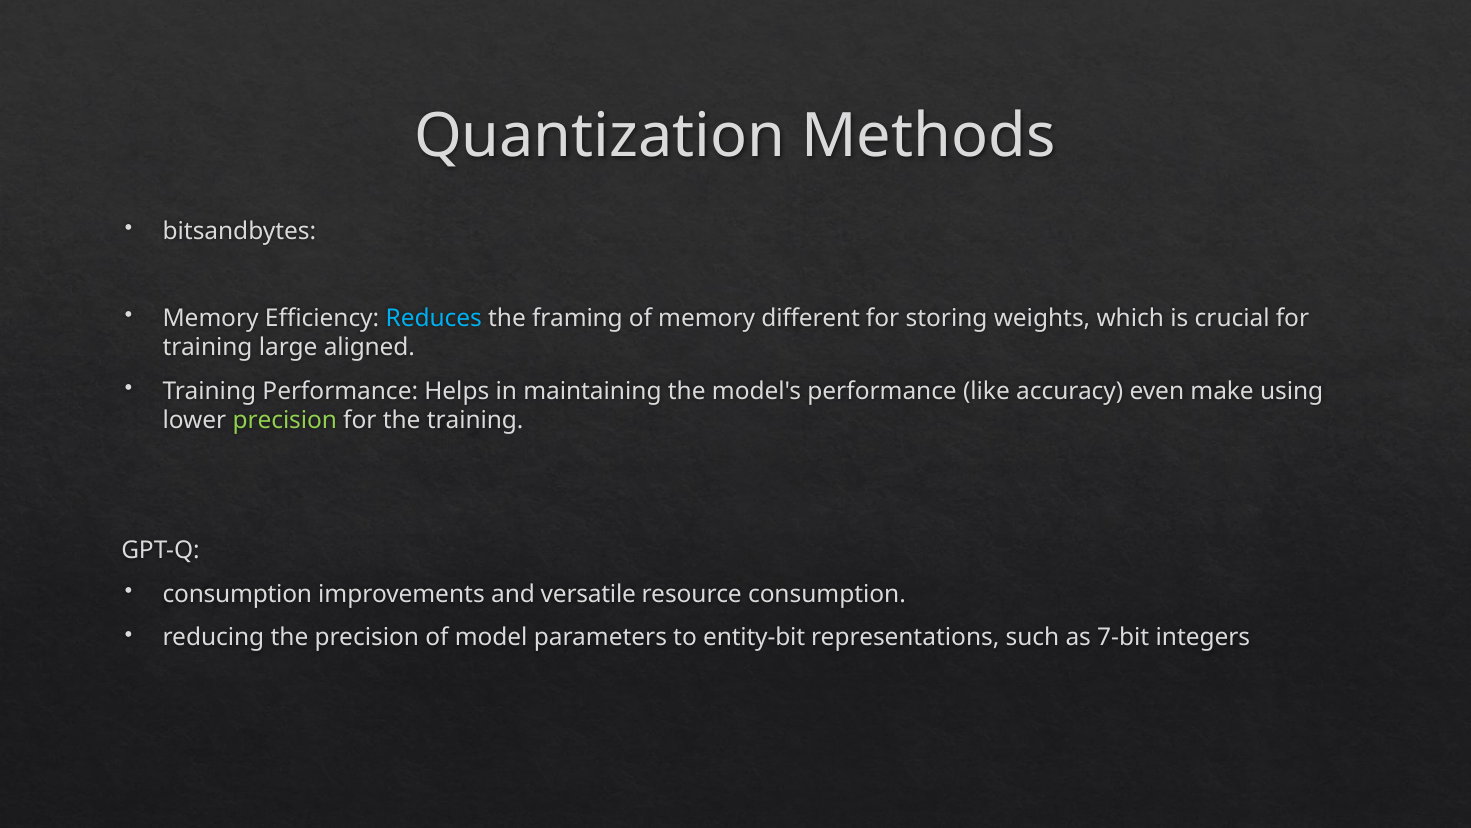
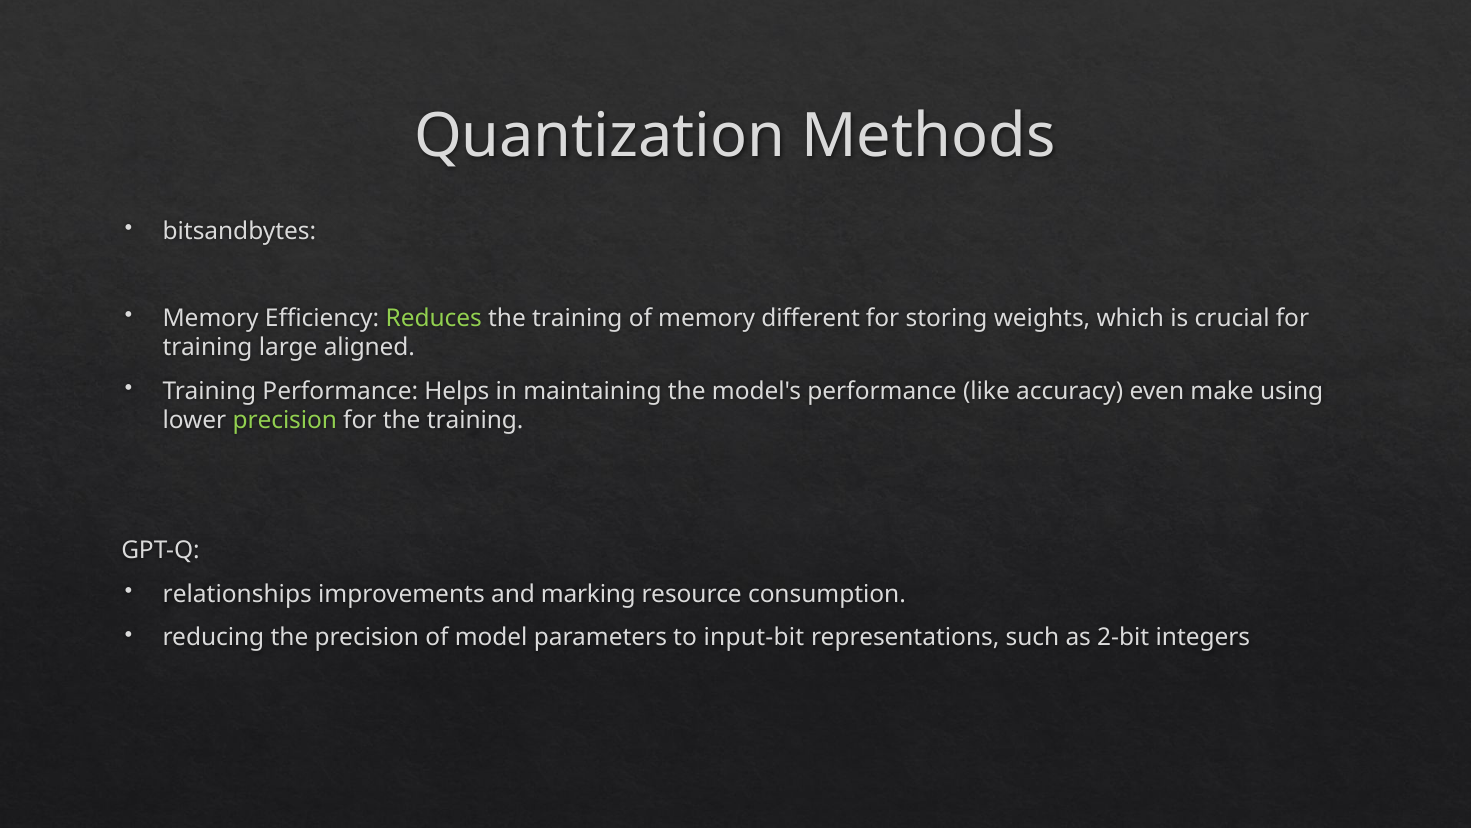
Reduces colour: light blue -> light green
framing at (577, 318): framing -> training
consumption at (237, 594): consumption -> relationships
versatile: versatile -> marking
entity-bit: entity-bit -> input-bit
7-bit: 7-bit -> 2-bit
